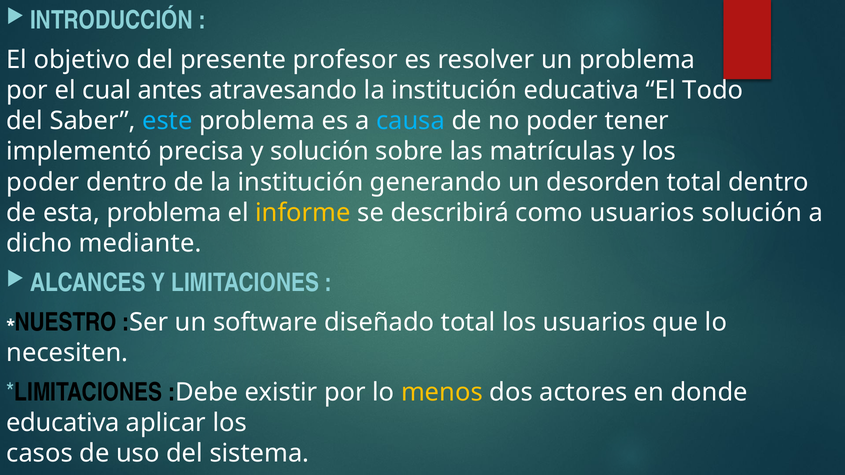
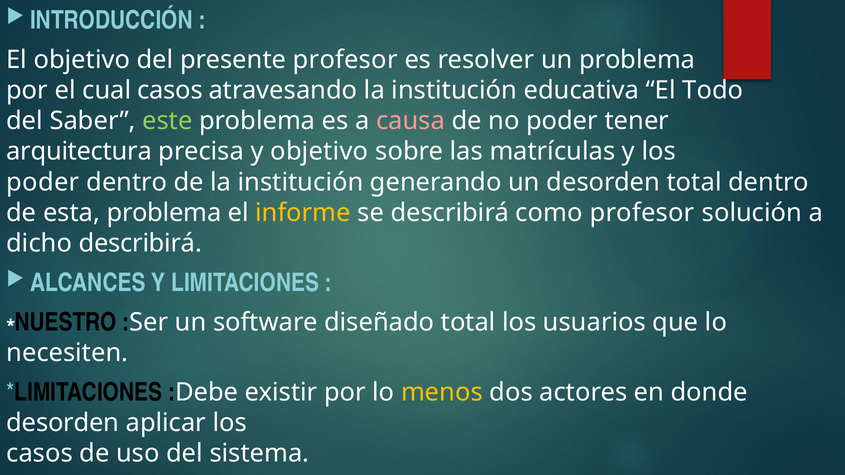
cual antes: antes -> casos
este colour: light blue -> light green
causa colour: light blue -> pink
implementó: implementó -> arquitectura
y solución: solución -> objetivo
como usuarios: usuarios -> profesor
dicho mediante: mediante -> describirá
educativa at (63, 423): educativa -> desorden
